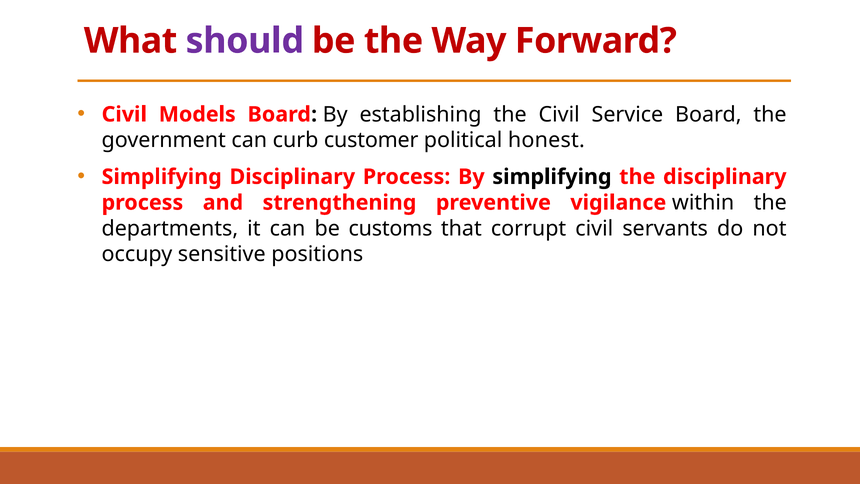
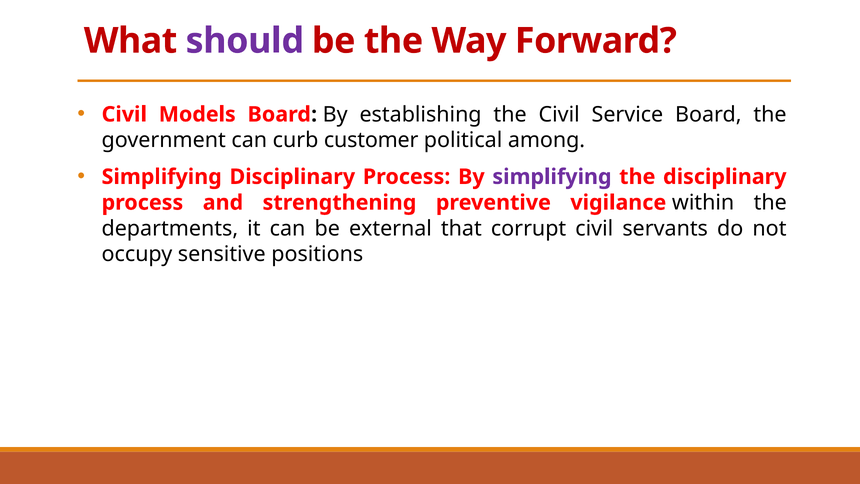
honest: honest -> among
simplifying at (552, 177) colour: black -> purple
customs: customs -> external
